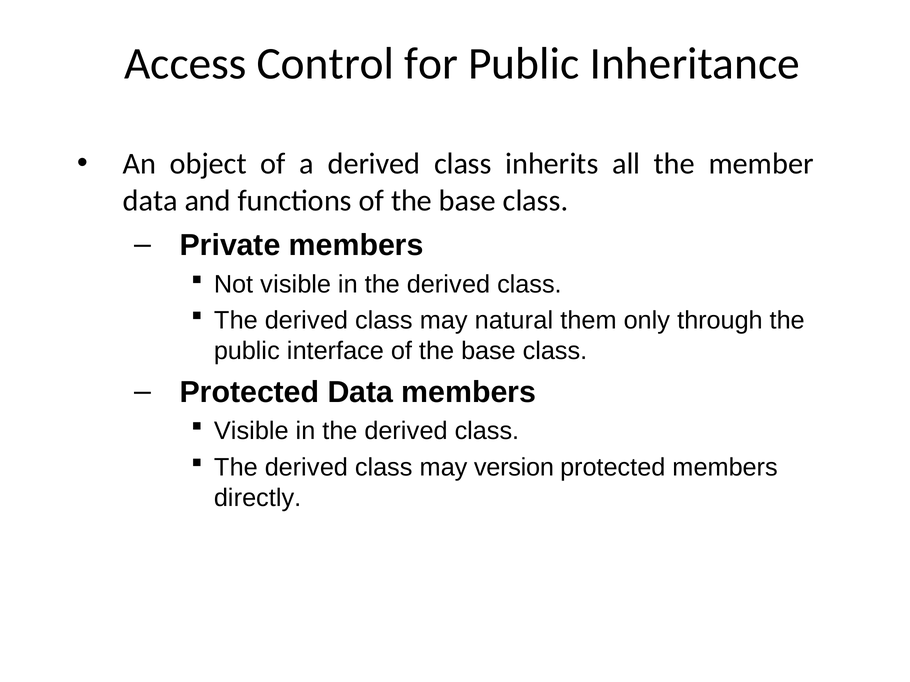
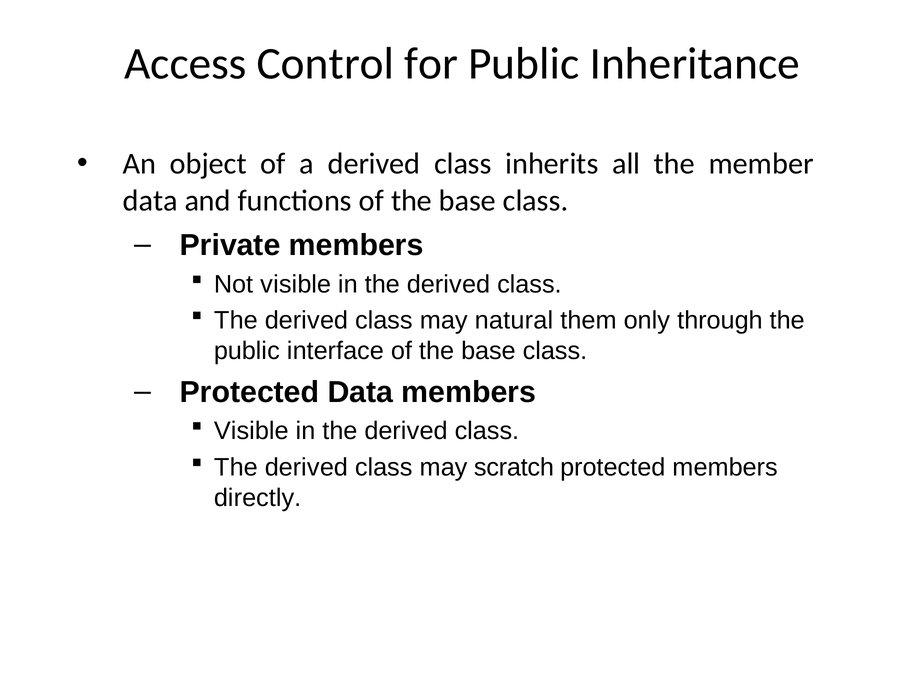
version: version -> scratch
